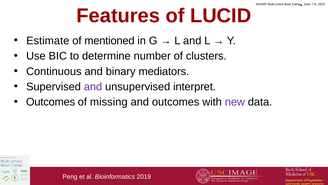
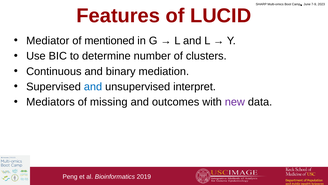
Estimate: Estimate -> Mediator
mediators: mediators -> mediation
and at (93, 87) colour: purple -> blue
Outcomes at (51, 102): Outcomes -> Mediators
